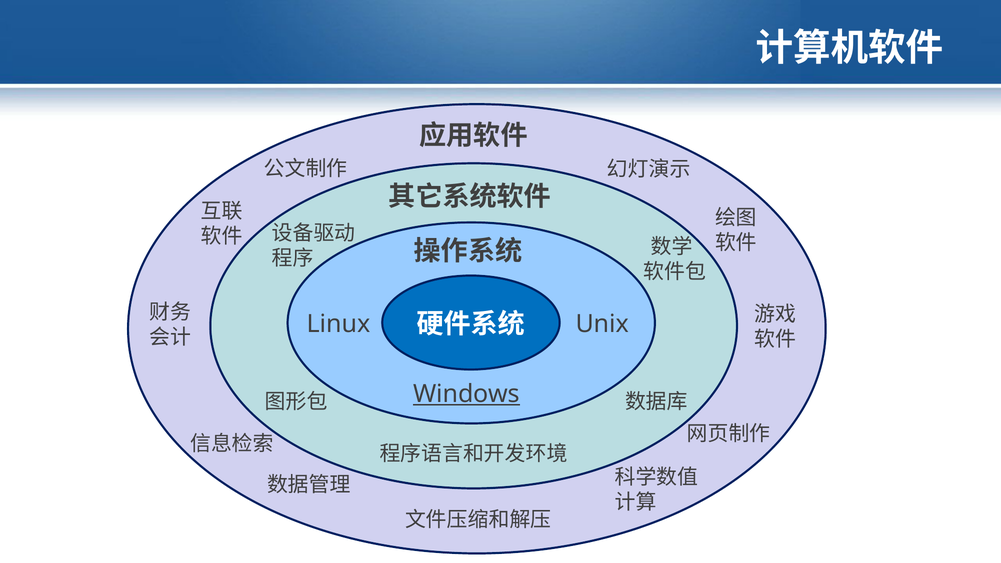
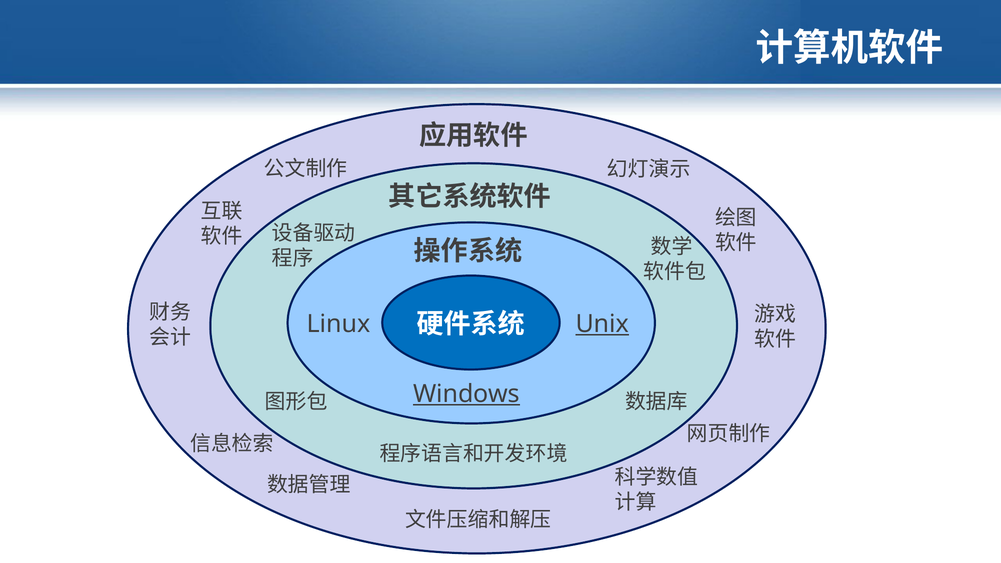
Unix underline: none -> present
